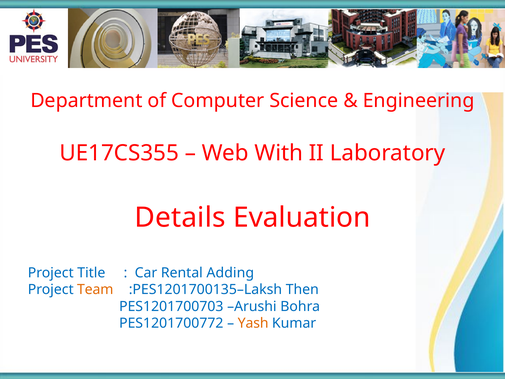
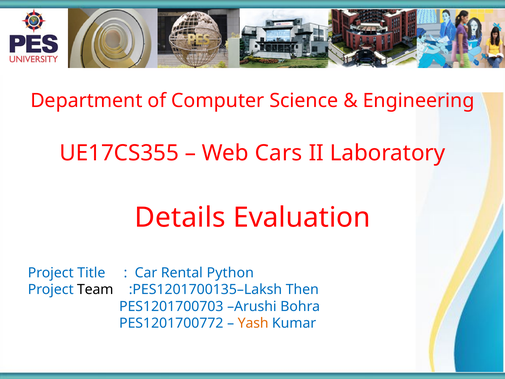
With: With -> Cars
Adding: Adding -> Python
Team colour: orange -> black
